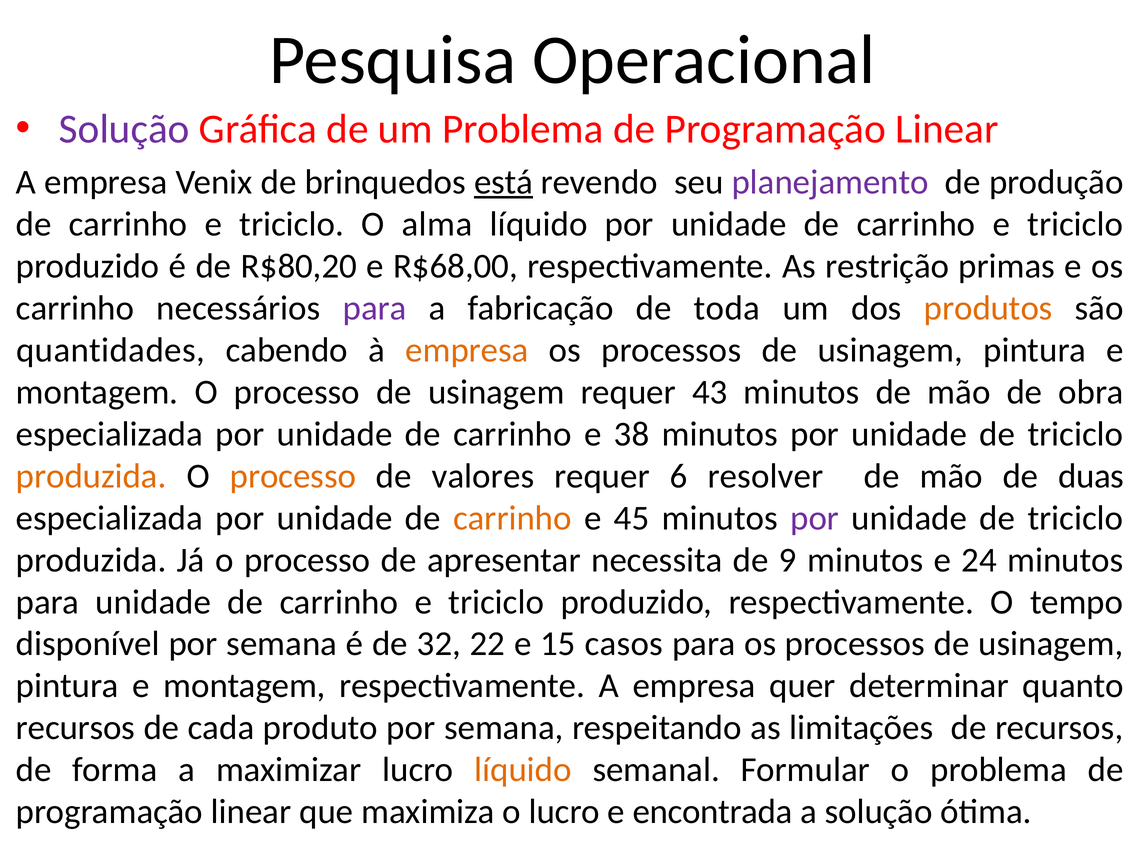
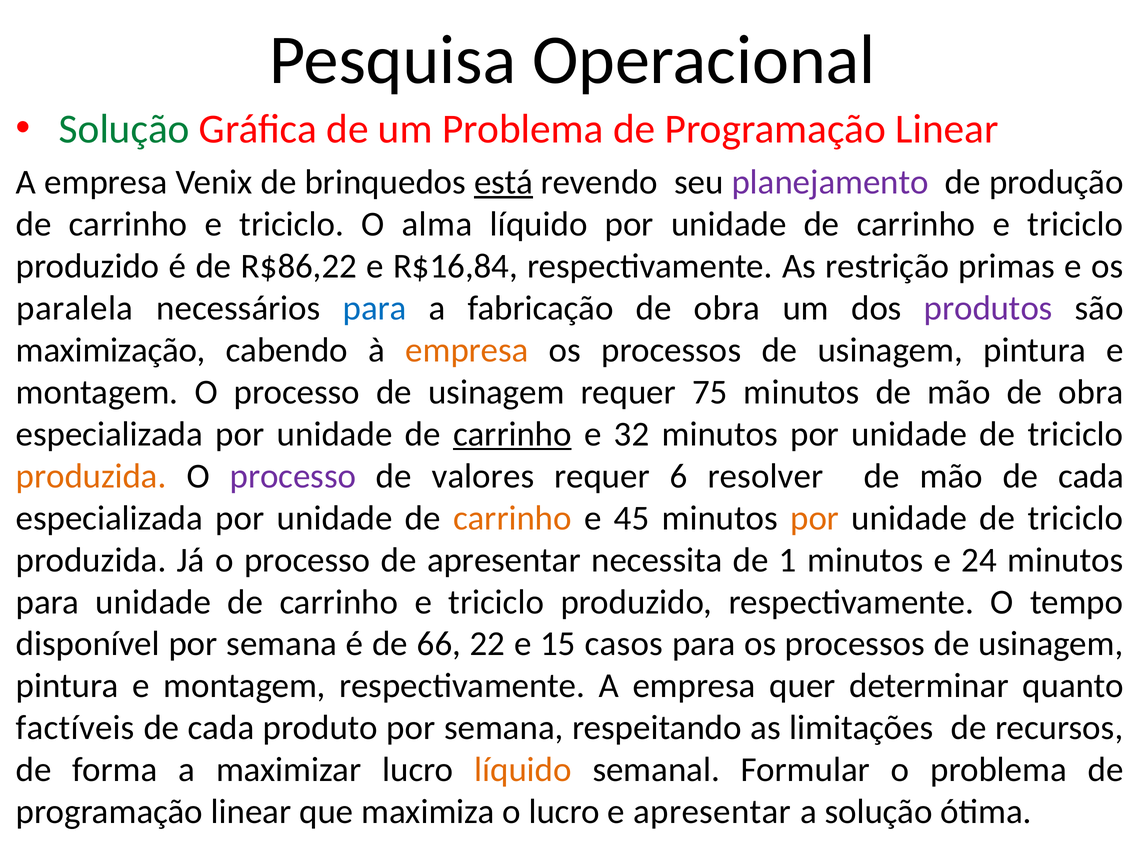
Solução at (124, 129) colour: purple -> green
R$80,20: R$80,20 -> R$86,22
R$68,00: R$68,00 -> R$16,84
carrinho at (75, 308): carrinho -> paralela
para at (375, 308) colour: purple -> blue
fabricação de toda: toda -> obra
produtos colour: orange -> purple
quantidades: quantidades -> maximização
43: 43 -> 75
carrinho at (512, 434) underline: none -> present
38: 38 -> 32
processo at (293, 476) colour: orange -> purple
mão de duas: duas -> cada
por at (815, 518) colour: purple -> orange
9: 9 -> 1
32: 32 -> 66
recursos at (75, 728): recursos -> factíveis
e encontrada: encontrada -> apresentar
